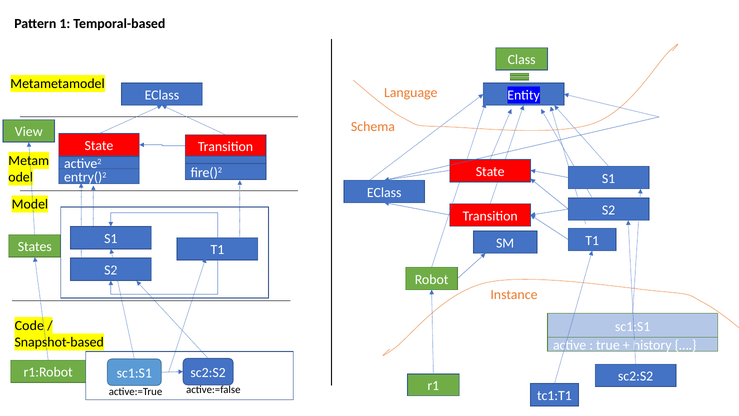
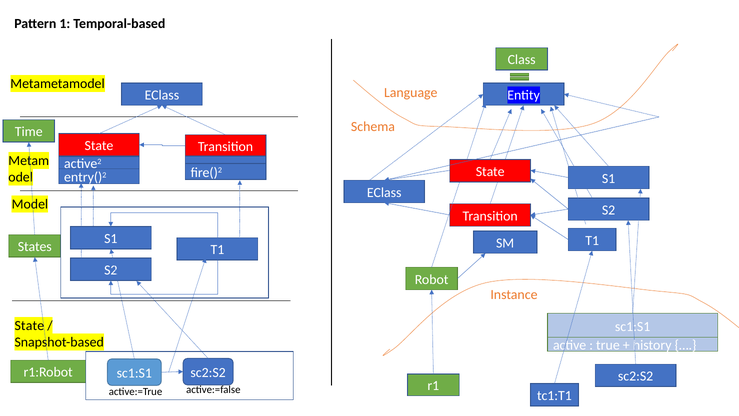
View: View -> Time
Code at (29, 325): Code -> State
